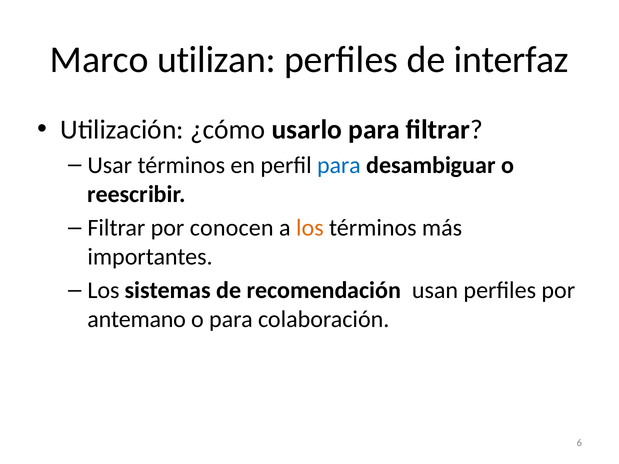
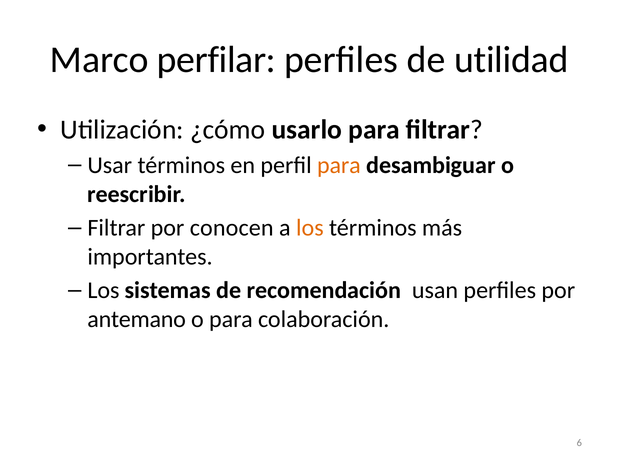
utilizan: utilizan -> perfilar
interfaz: interfaz -> utilidad
para at (339, 165) colour: blue -> orange
